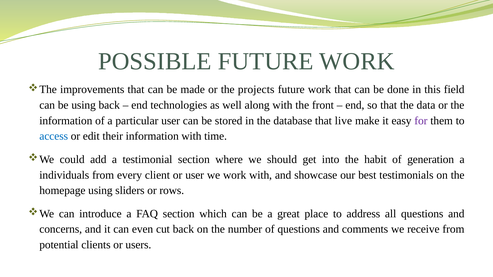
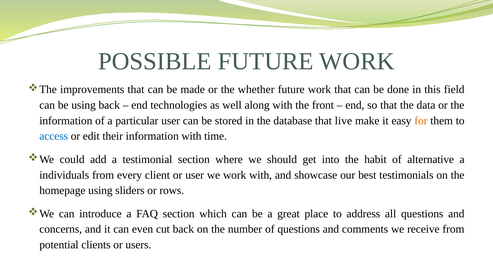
projects: projects -> whether
for colour: purple -> orange
generation: generation -> alternative
